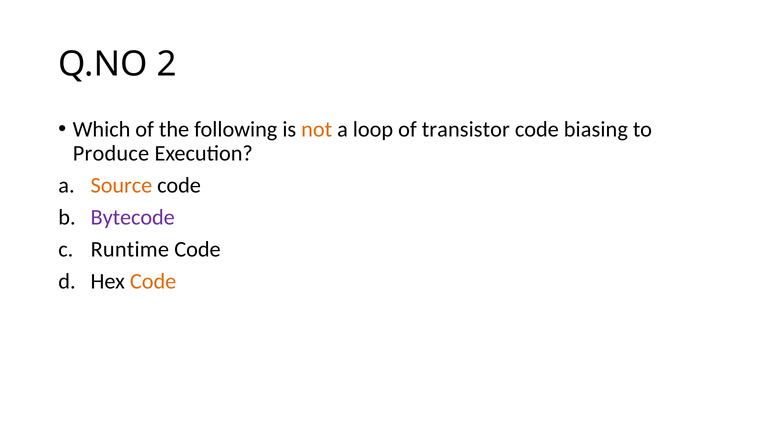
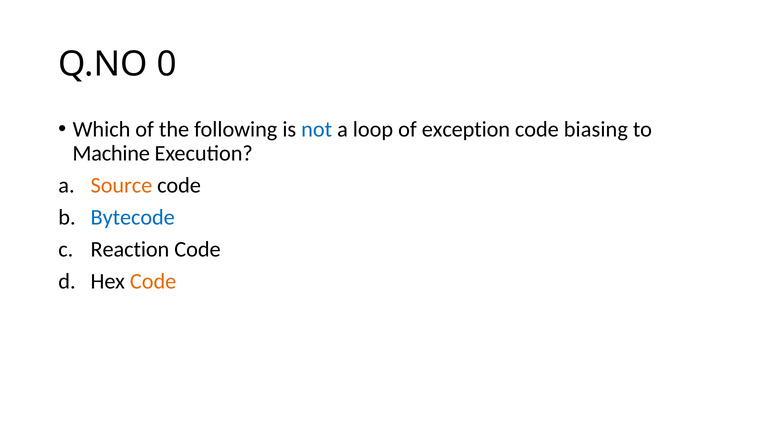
2: 2 -> 0
not colour: orange -> blue
transistor: transistor -> exception
Produce: Produce -> Machine
Bytecode colour: purple -> blue
Runtime: Runtime -> Reaction
